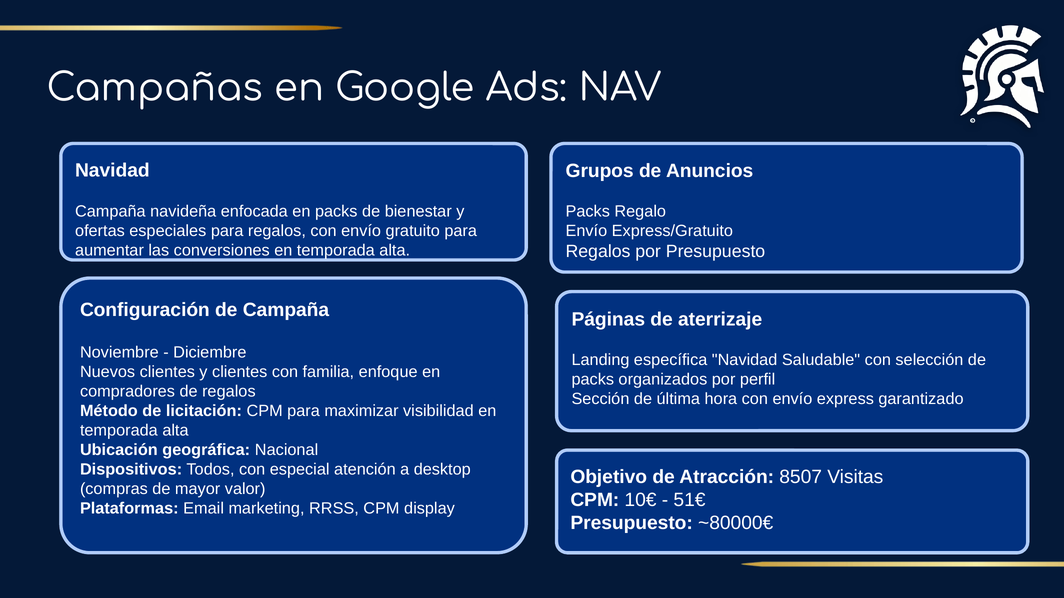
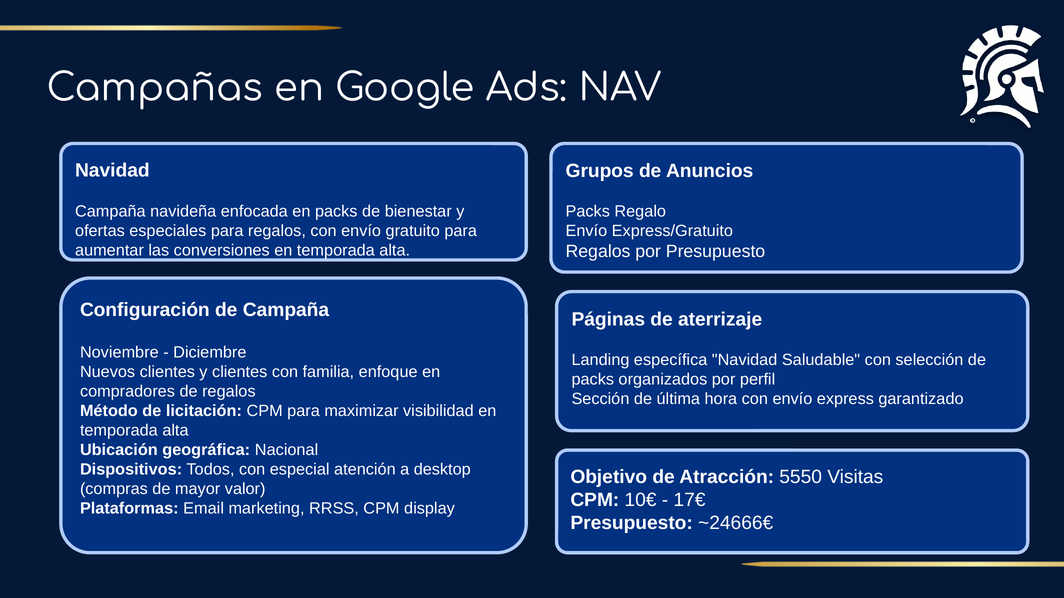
8507: 8507 -> 5550
51€: 51€ -> 17€
~80000€: ~80000€ -> ~24666€
